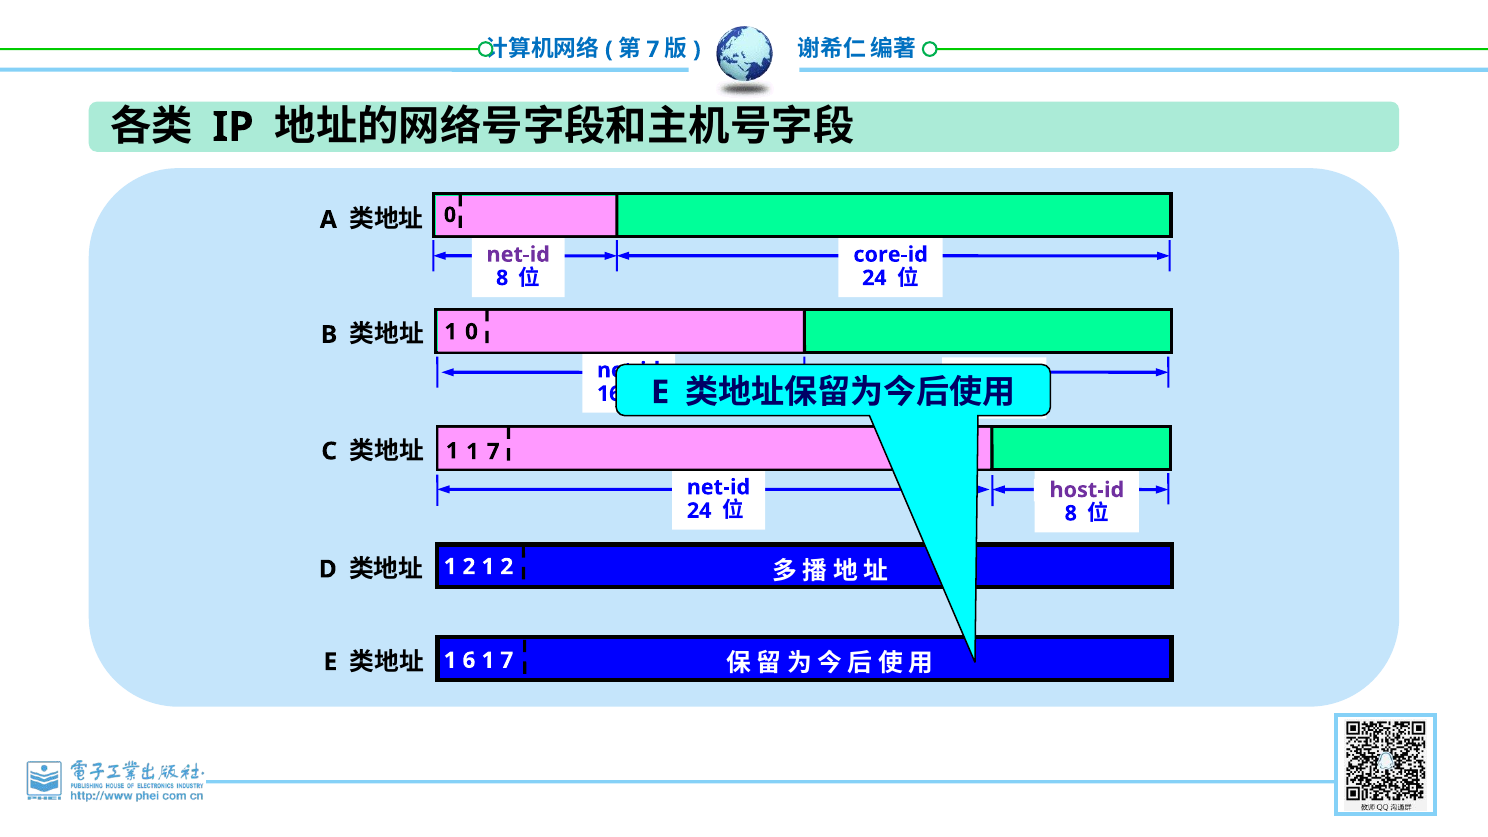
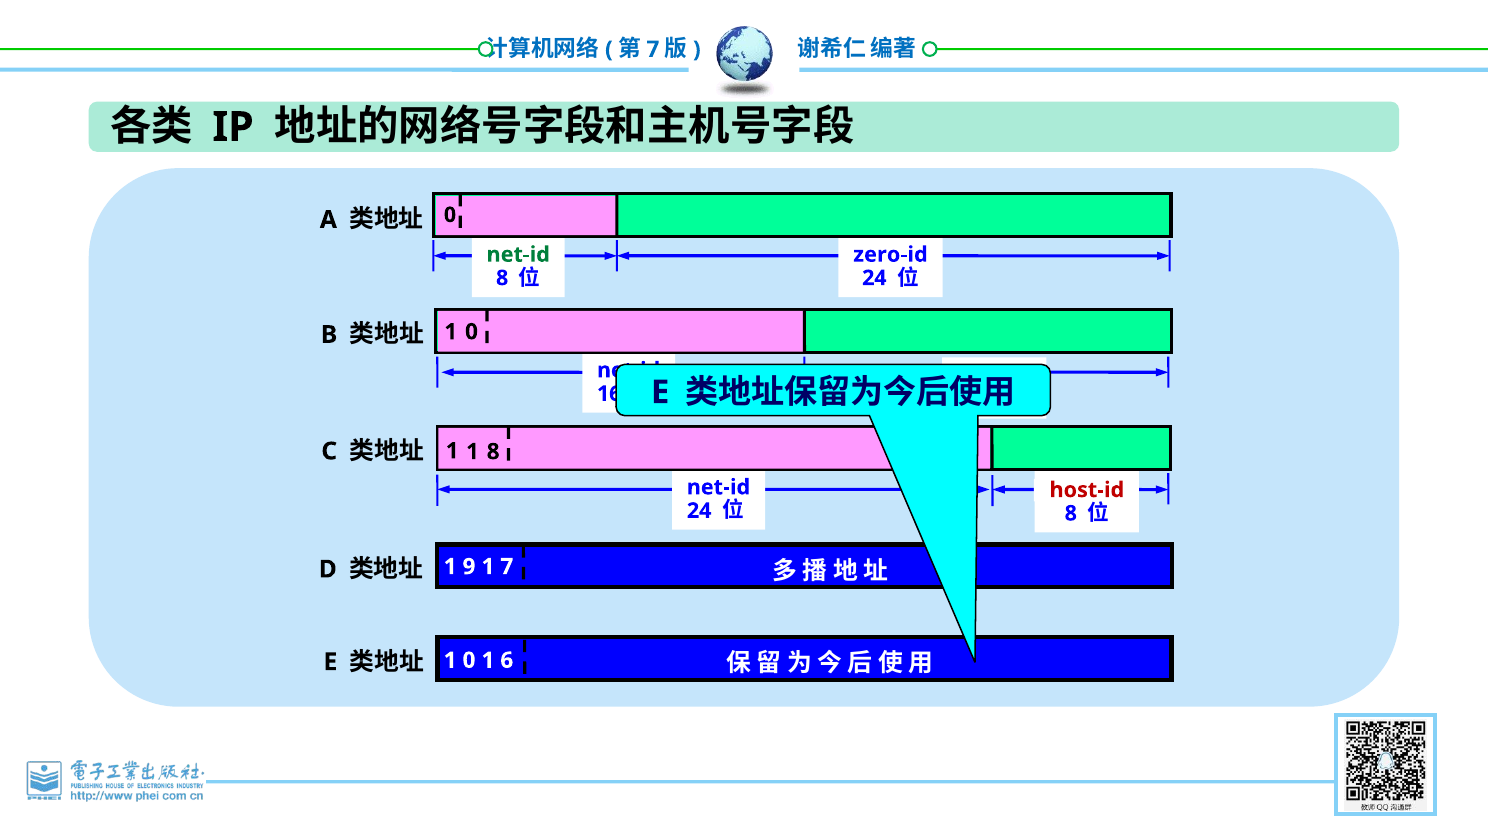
net-id at (518, 255) colour: purple -> green
core-id: core-id -> zero-id
7 at (493, 452): 7 -> 8
host-id at (1087, 490) colour: purple -> red
2 at (469, 567): 2 -> 9
2 at (507, 567): 2 -> 7
1 6: 6 -> 0
1 7: 7 -> 6
